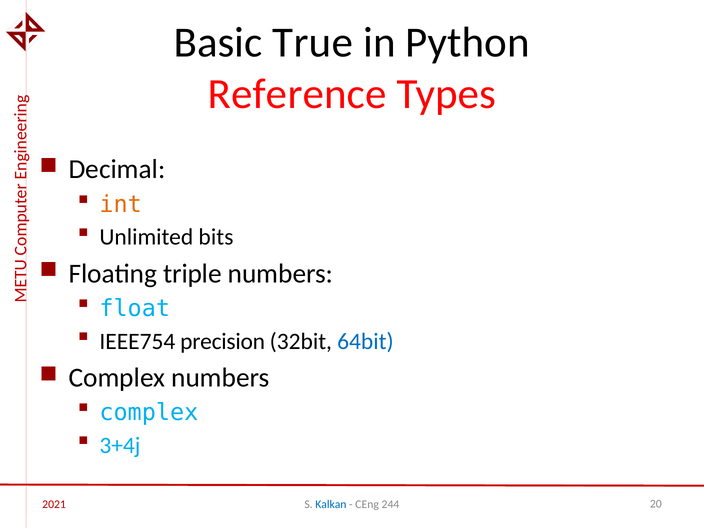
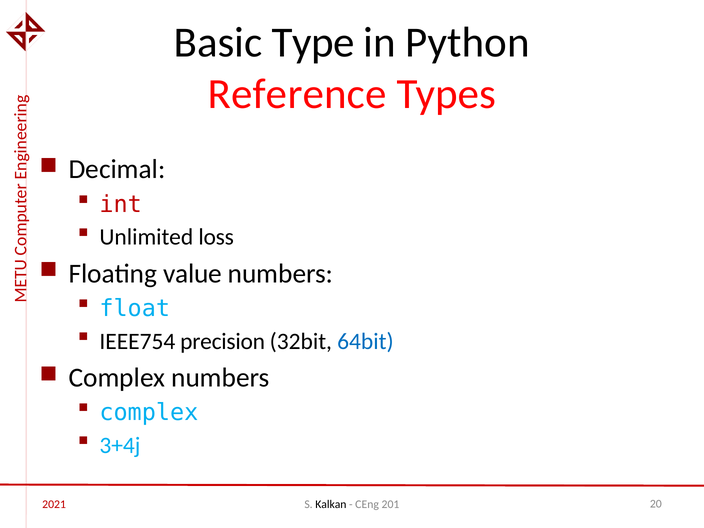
True: True -> Type
int colour: orange -> red
bits: bits -> loss
triple: triple -> value
Kalkan colour: blue -> black
244: 244 -> 201
